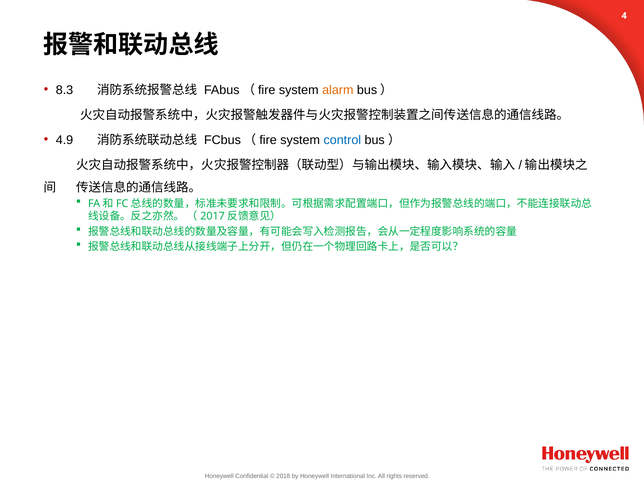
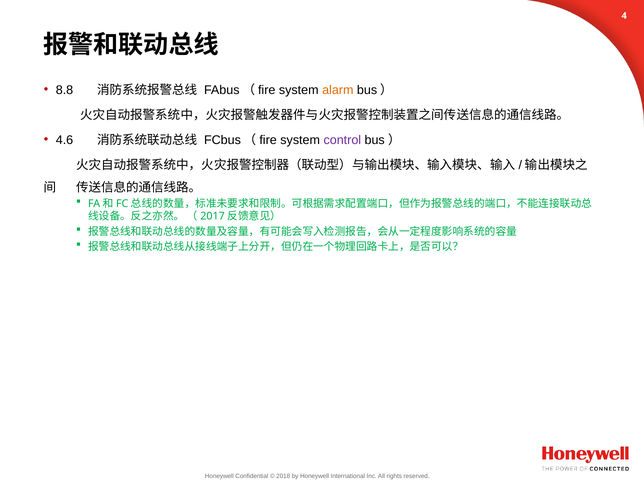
8.3: 8.3 -> 8.8
4.9: 4.9 -> 4.6
control colour: blue -> purple
